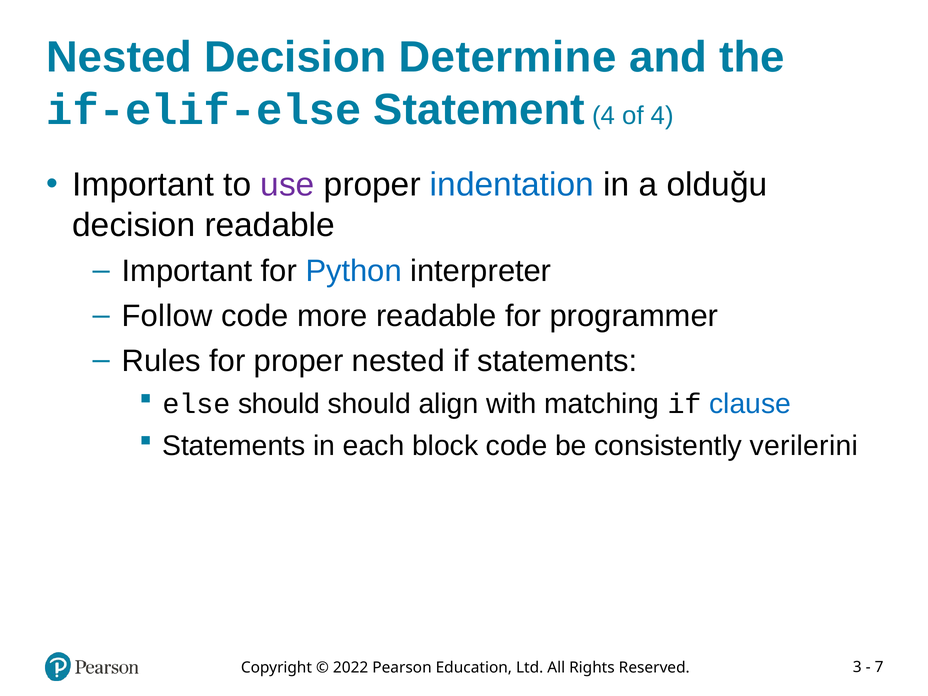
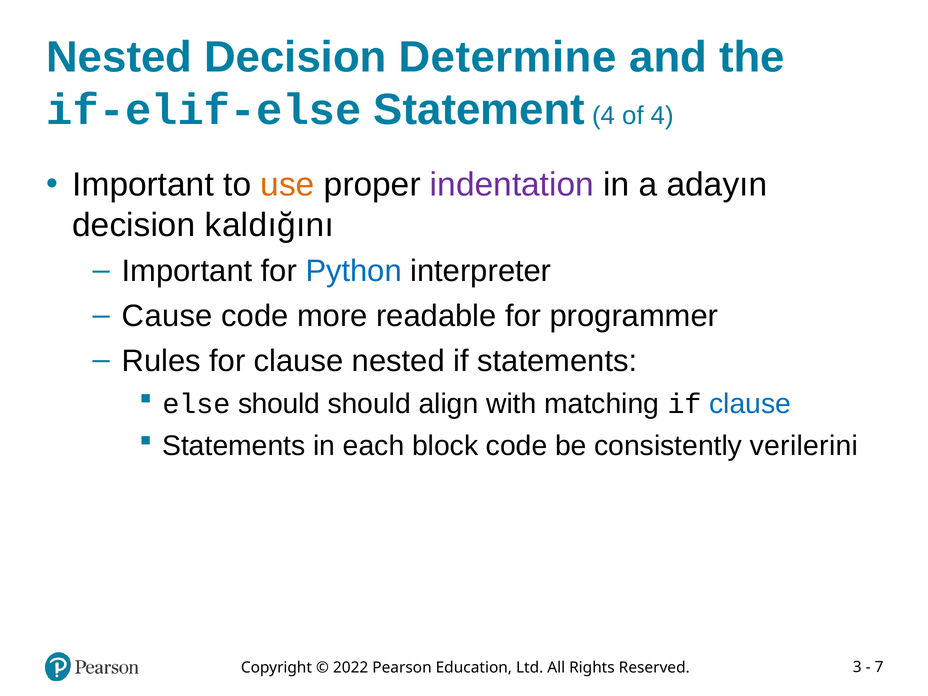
use colour: purple -> orange
indentation colour: blue -> purple
olduğu: olduğu -> adayın
decision readable: readable -> kaldığını
Follow: Follow -> Cause
for proper: proper -> clause
